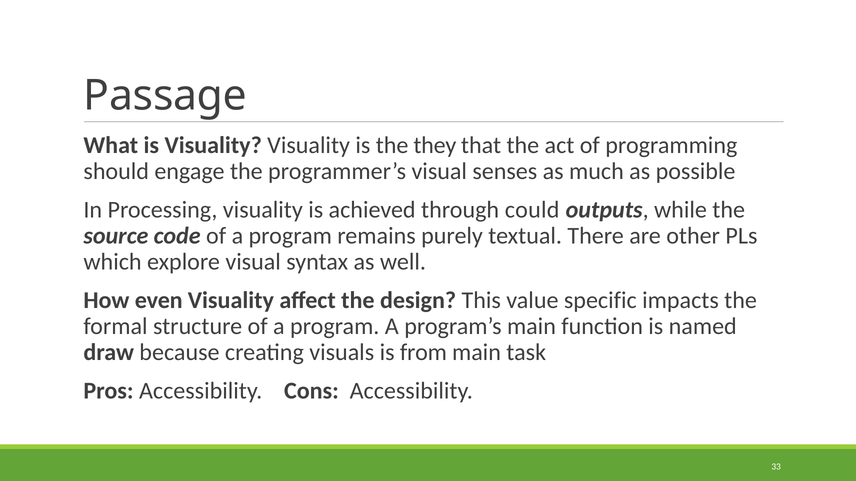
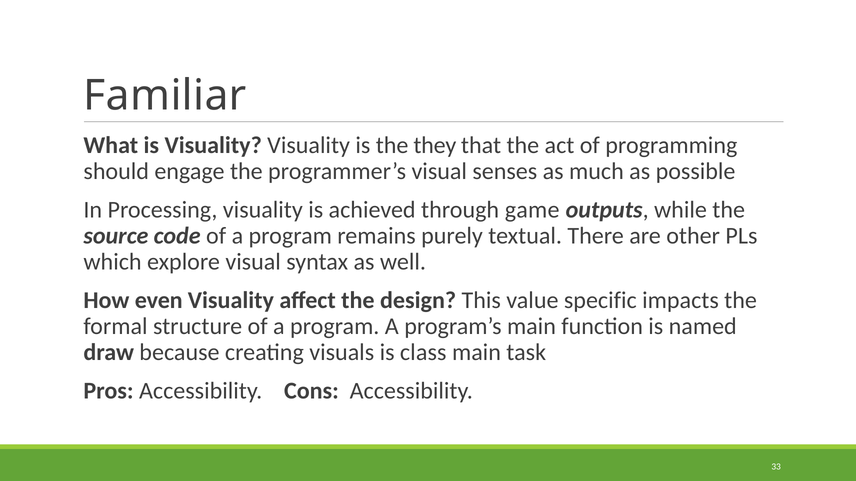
Passage: Passage -> Familiar
could: could -> game
from: from -> class
